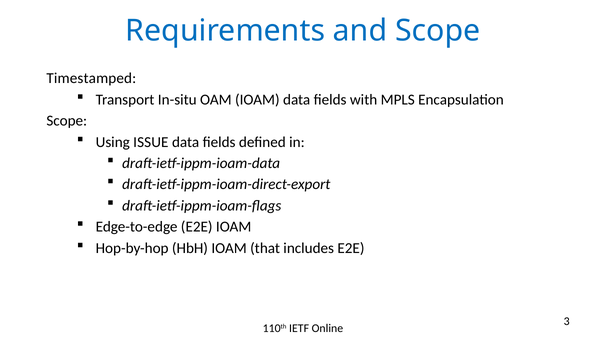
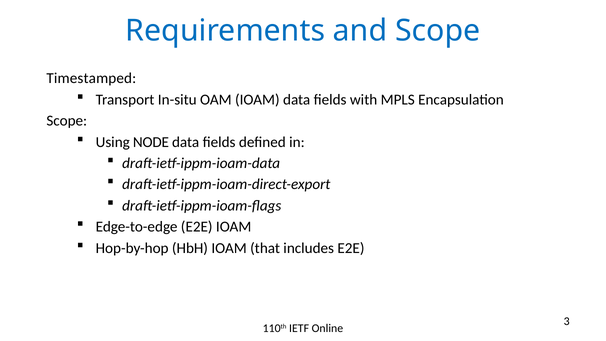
ISSUE: ISSUE -> NODE
